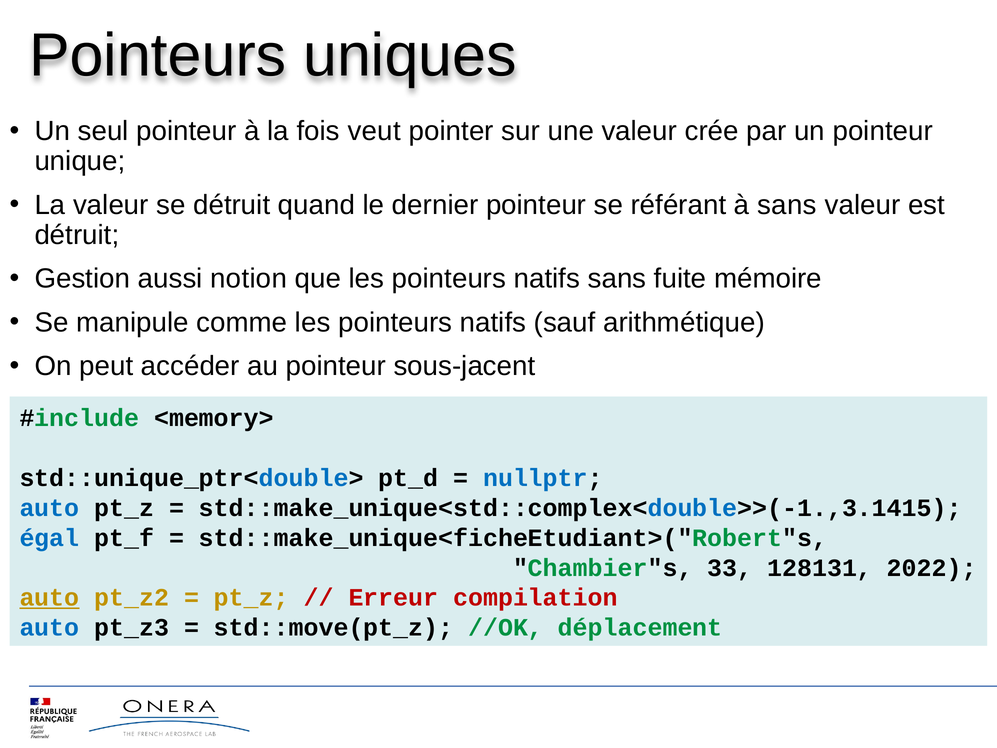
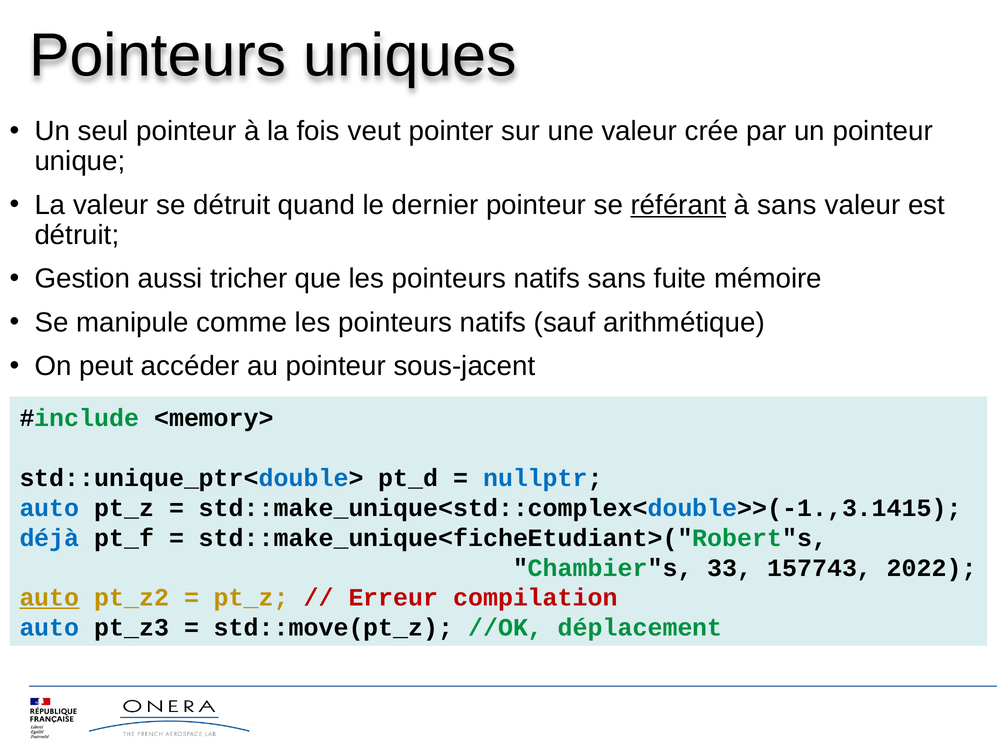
référant underline: none -> present
notion: notion -> tricher
égal: égal -> déjà
128131: 128131 -> 157743
